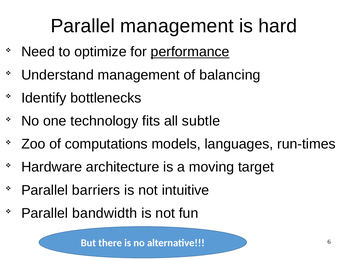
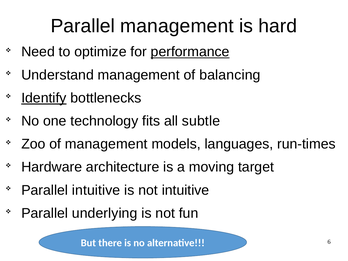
Identify underline: none -> present
of computations: computations -> management
Parallel barriers: barriers -> intuitive
bandwidth: bandwidth -> underlying
